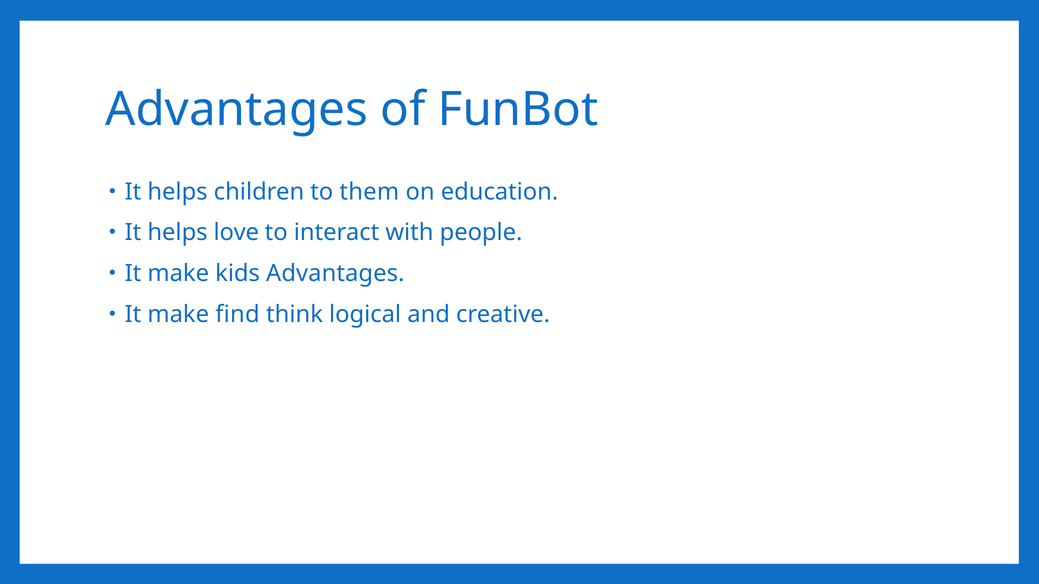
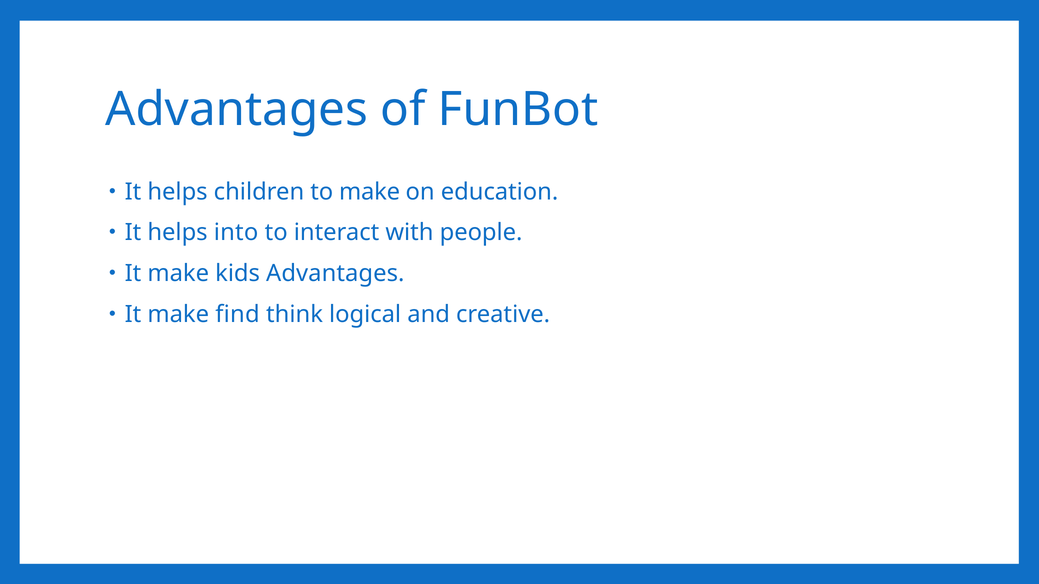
to them: them -> make
love: love -> into
